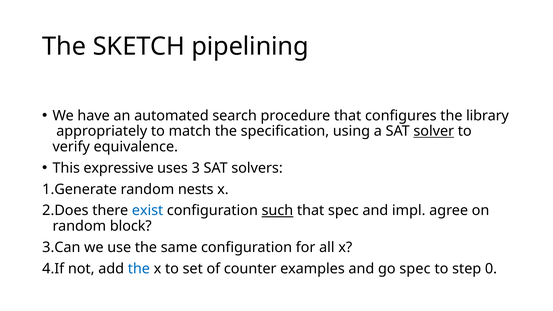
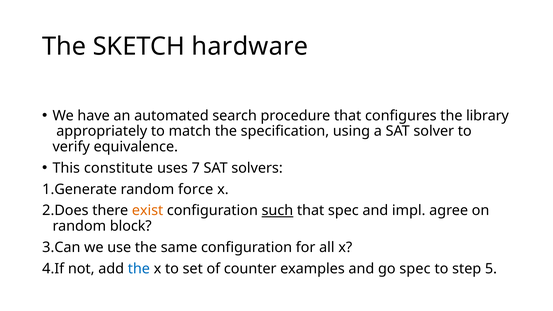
pipelining: pipelining -> hardware
solver underline: present -> none
expressive: expressive -> constitute
3: 3 -> 7
nests: nests -> force
exist colour: blue -> orange
0: 0 -> 5
